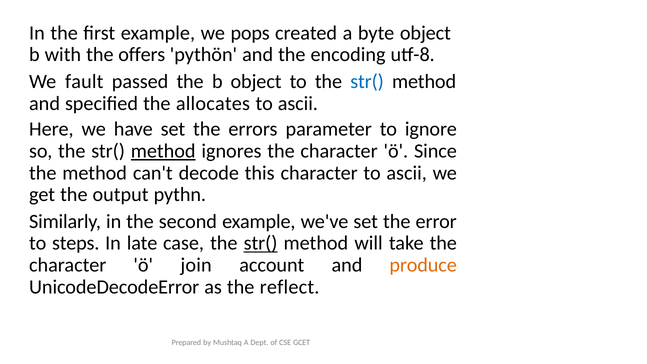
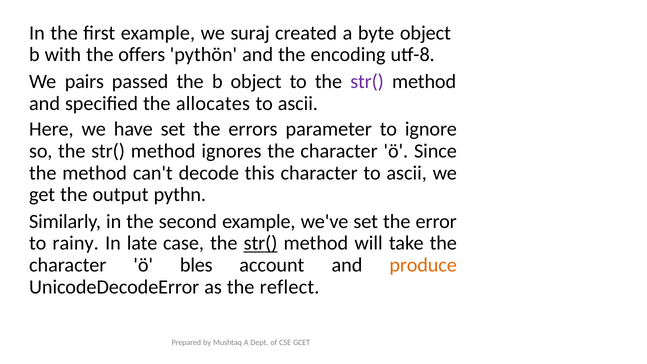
pops: pops -> suraj
fault: fault -> pairs
str( at (367, 81) colour: blue -> purple
method at (163, 151) underline: present -> none
steps: steps -> rainy
join: join -> bles
